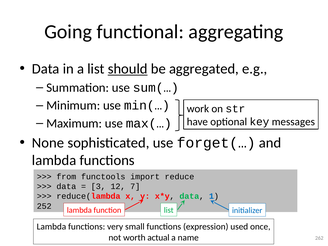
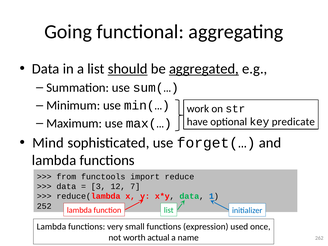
aggregated underline: none -> present
messages: messages -> predicate
None: None -> Mind
